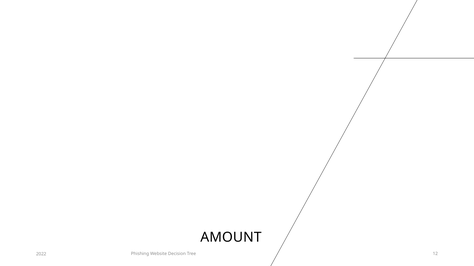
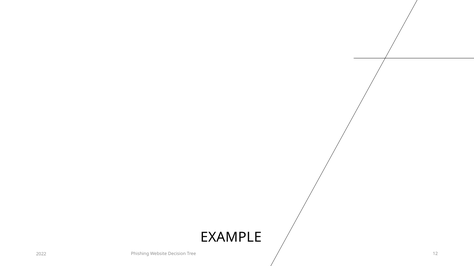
AMOUNT: AMOUNT -> EXAMPLE
